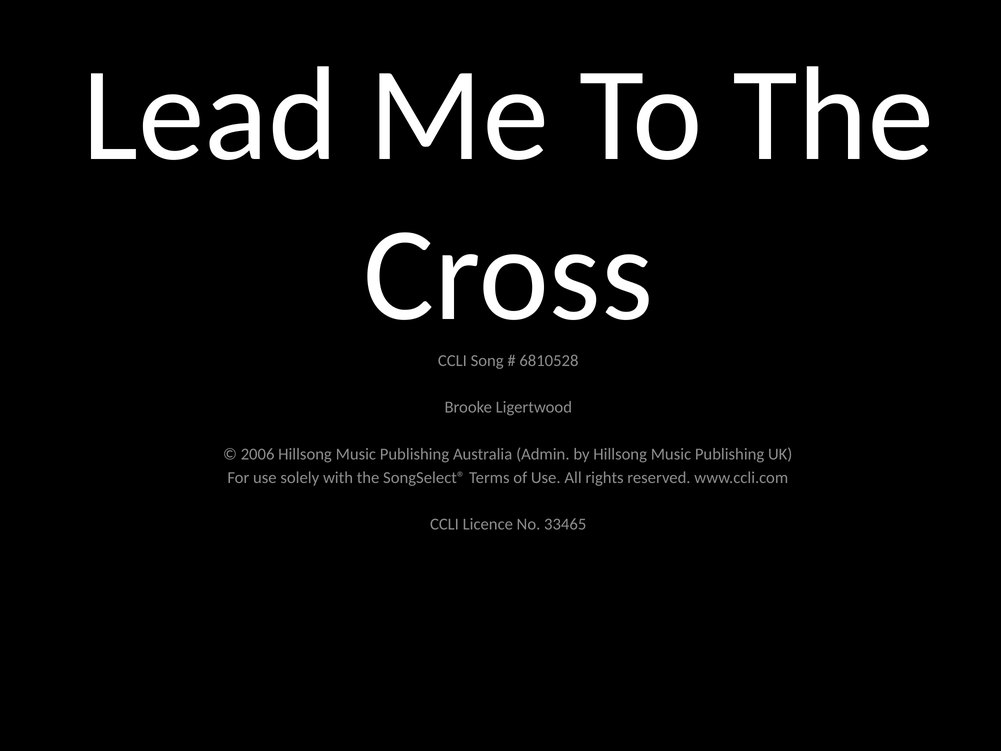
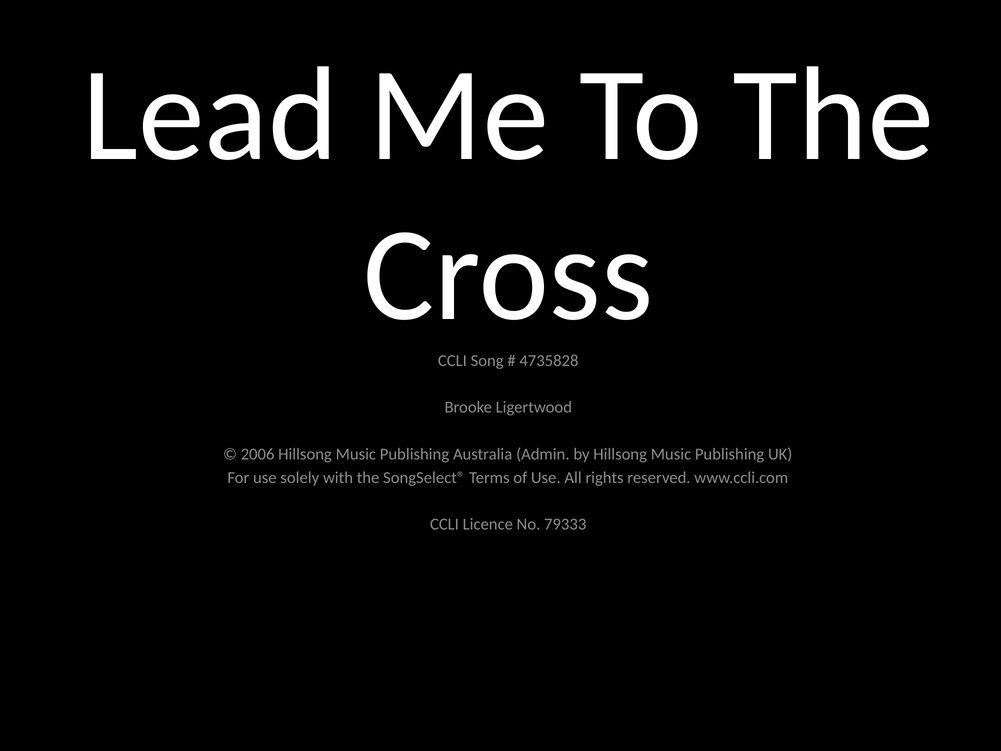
6810528: 6810528 -> 4735828
33465: 33465 -> 79333
